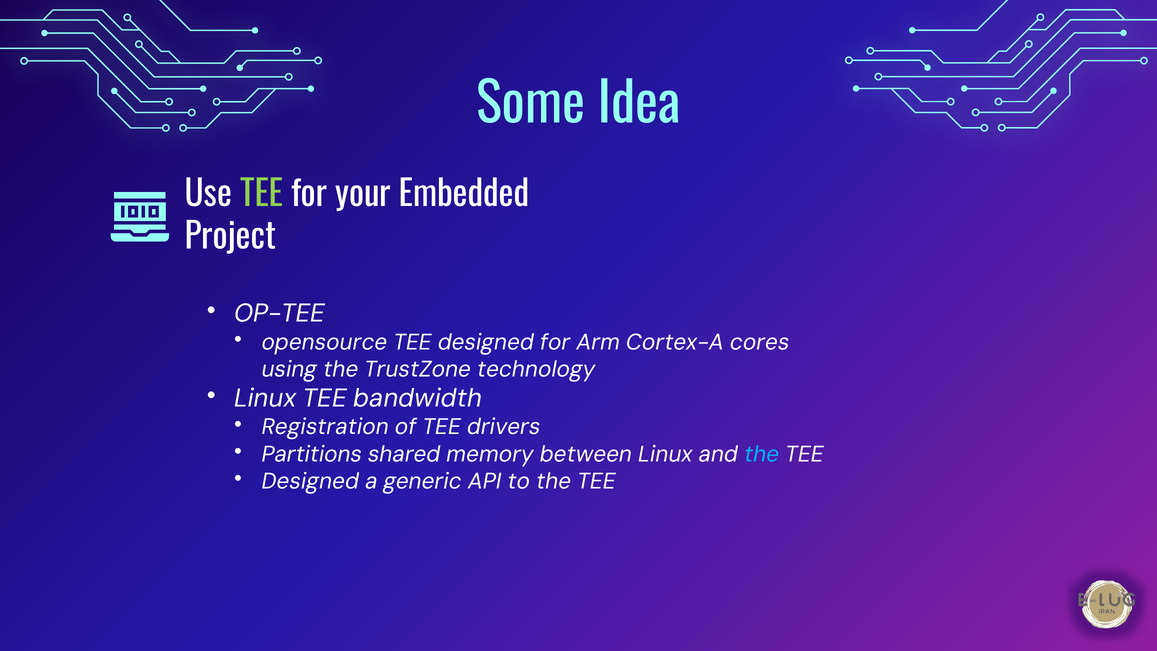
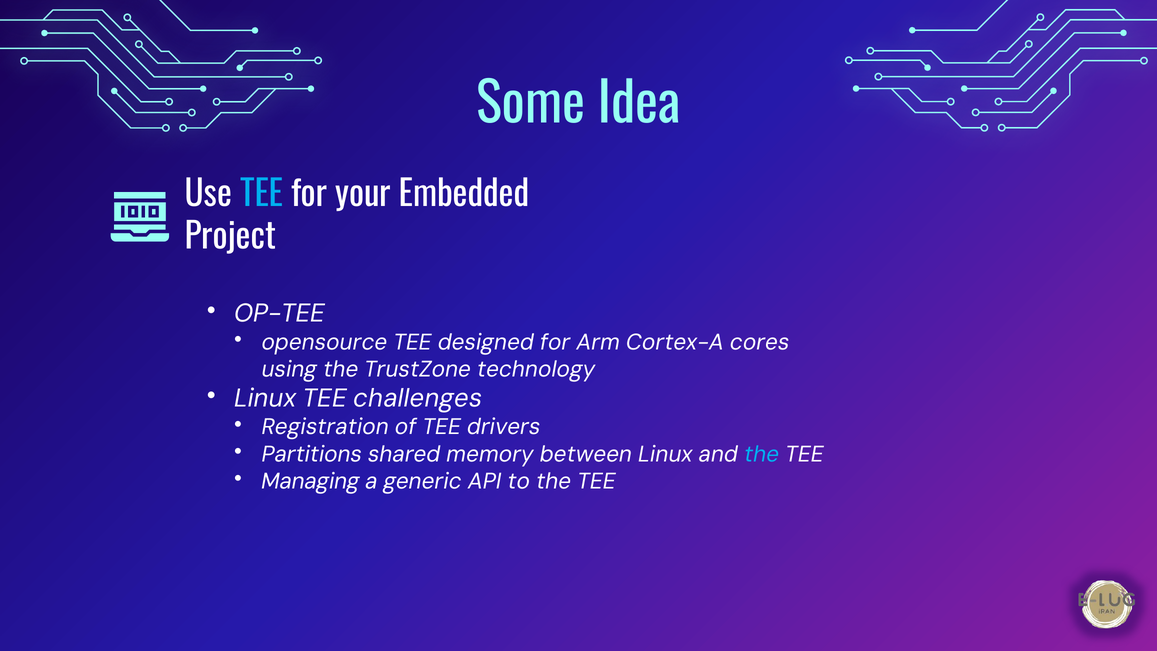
TEE at (262, 194) colour: light green -> light blue
bandwidth: bandwidth -> challenges
Designed at (310, 481): Designed -> Managing
